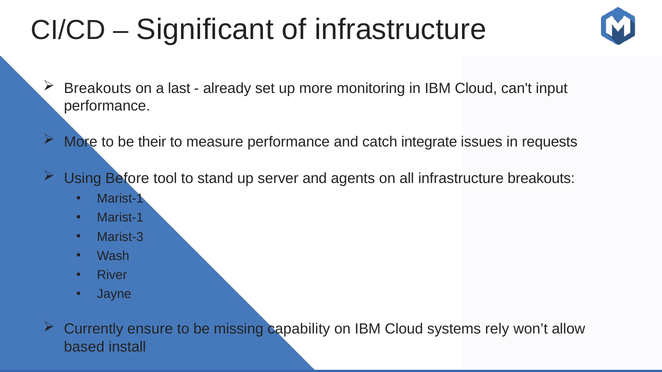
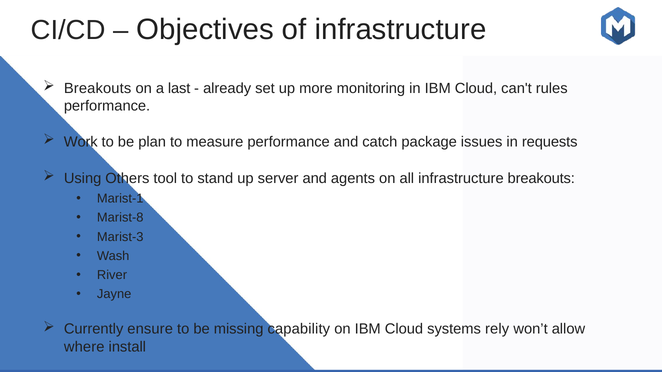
Significant: Significant -> Objectives
input: input -> rules
More at (81, 142): More -> Work
their: their -> plan
integrate: integrate -> package
Before: Before -> Others
Marist-1 at (120, 218): Marist-1 -> Marist-8
based: based -> where
